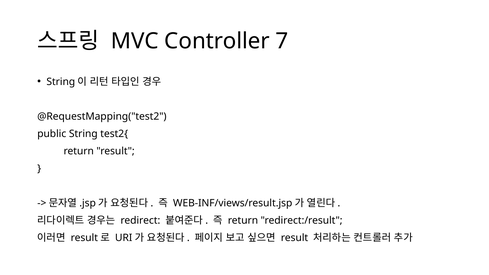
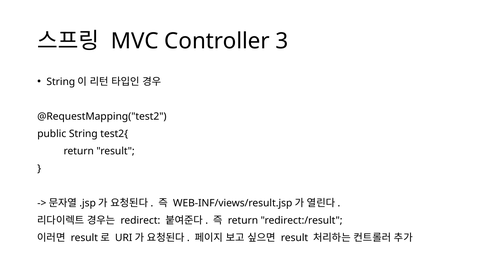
7: 7 -> 3
